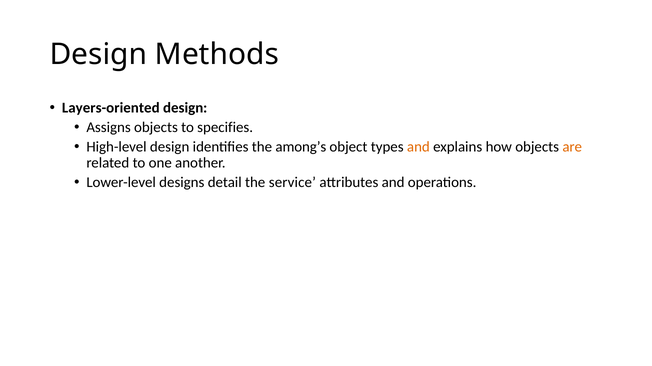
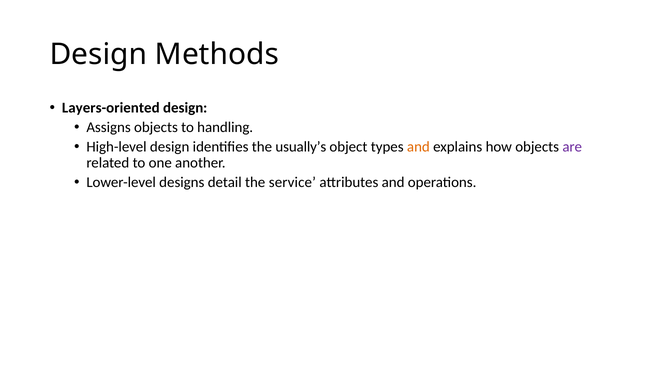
specifies: specifies -> handling
among’s: among’s -> usually’s
are colour: orange -> purple
